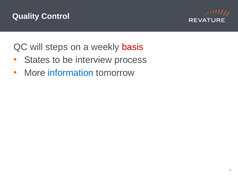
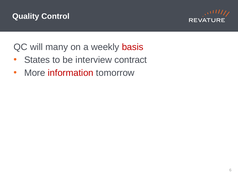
steps: steps -> many
process: process -> contract
information colour: blue -> red
